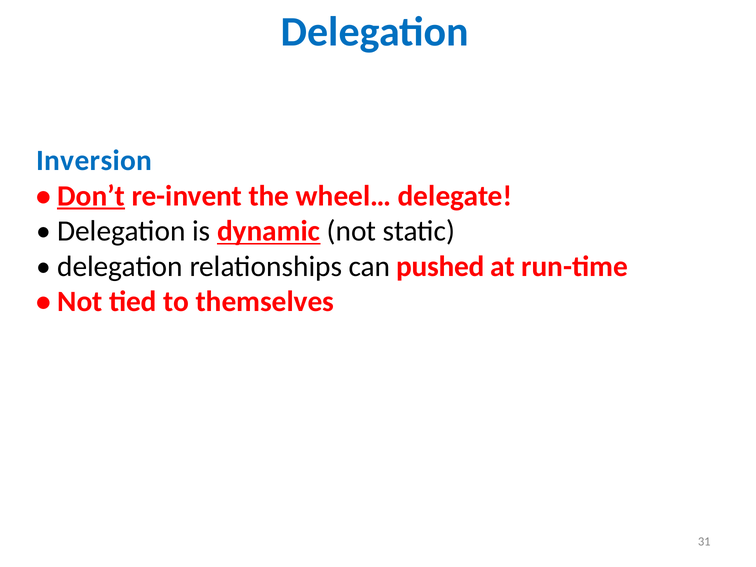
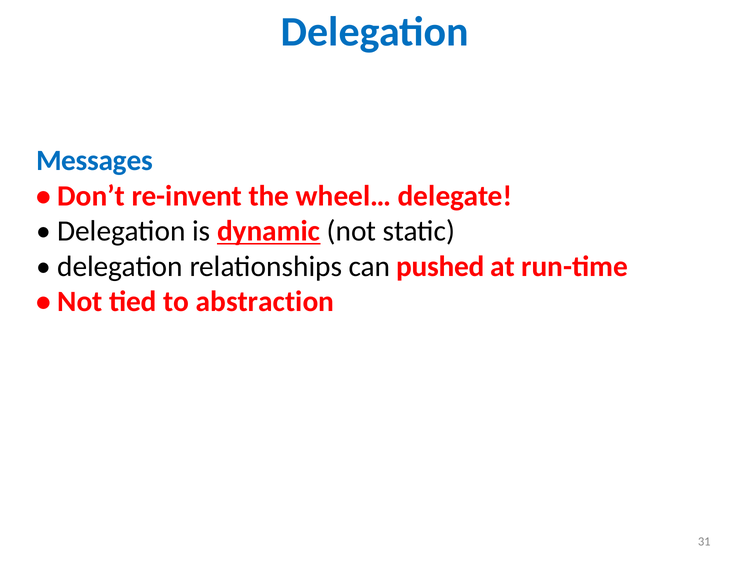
Inversion: Inversion -> Messages
Don’t underline: present -> none
themselves: themselves -> abstraction
